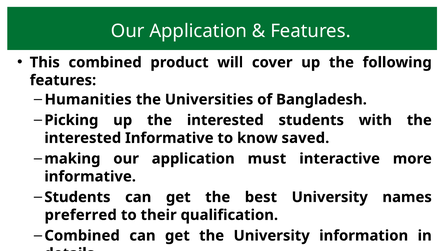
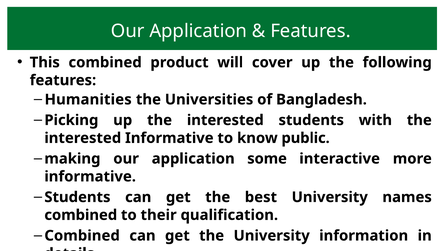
saved: saved -> public
must: must -> some
preferred at (81, 215): preferred -> combined
